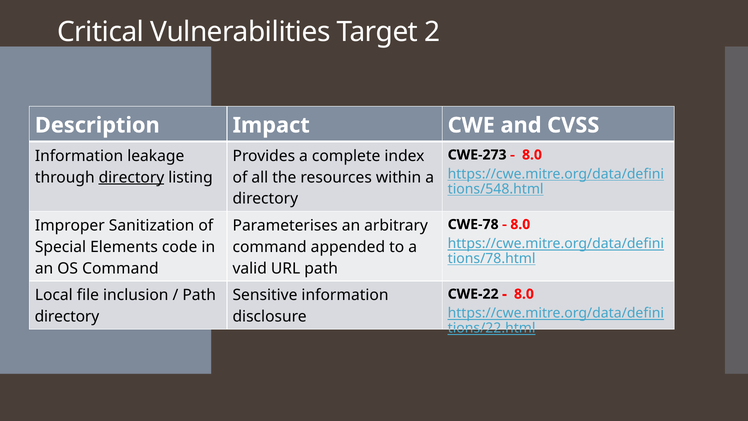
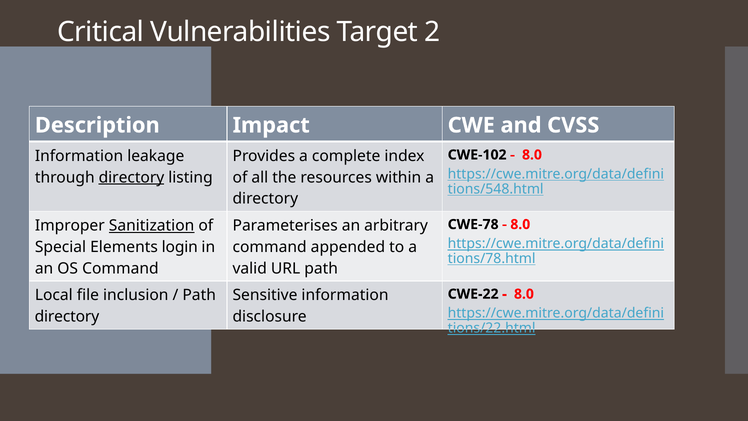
CWE-273: CWE-273 -> CWE-102
Sanitization underline: none -> present
code: code -> login
